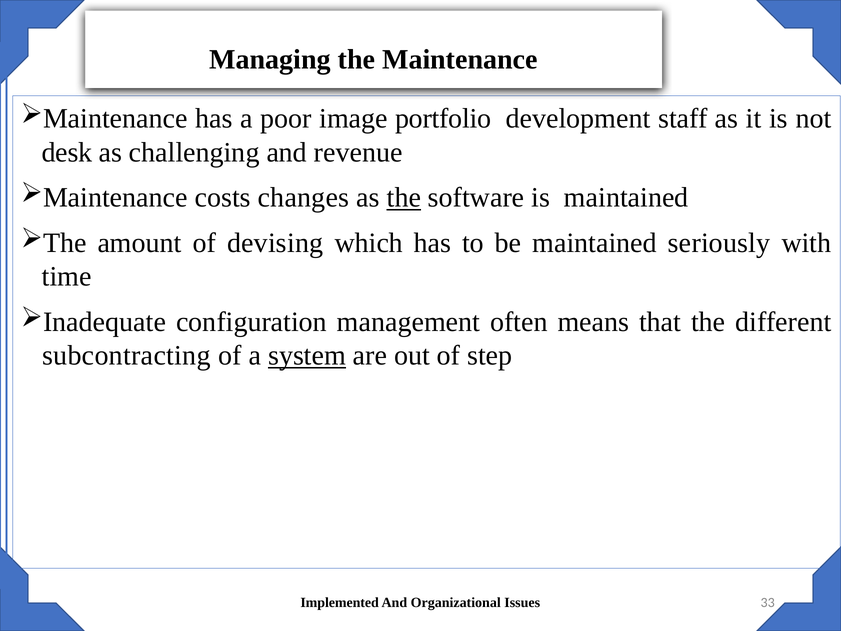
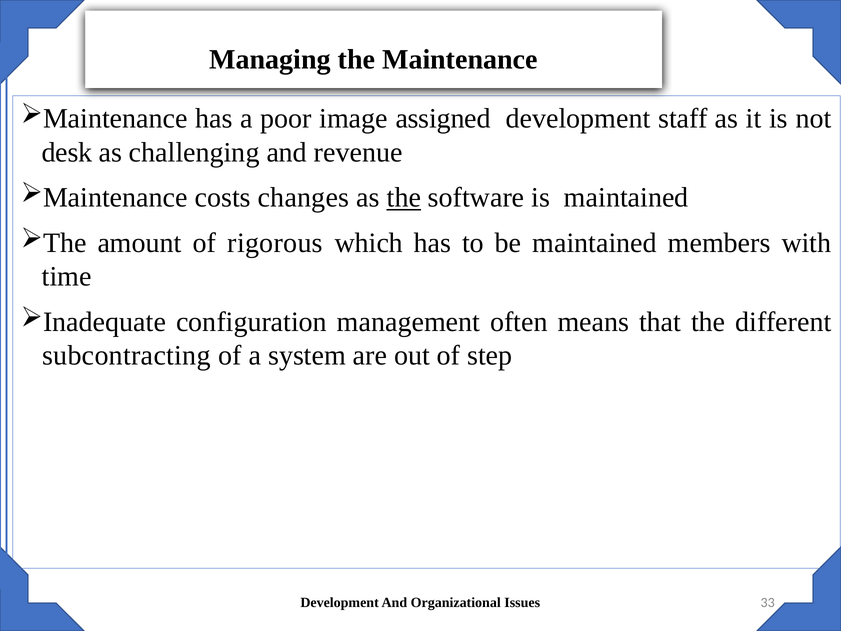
portfolio: portfolio -> assigned
devising: devising -> rigorous
seriously: seriously -> members
system underline: present -> none
Implemented at (340, 602): Implemented -> Development
